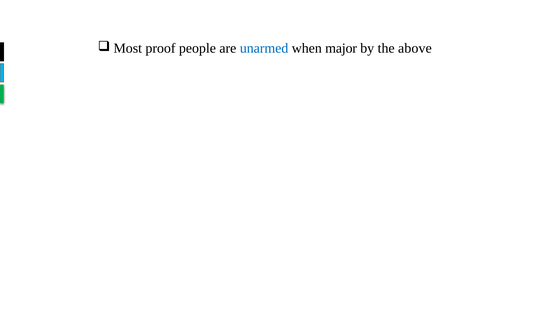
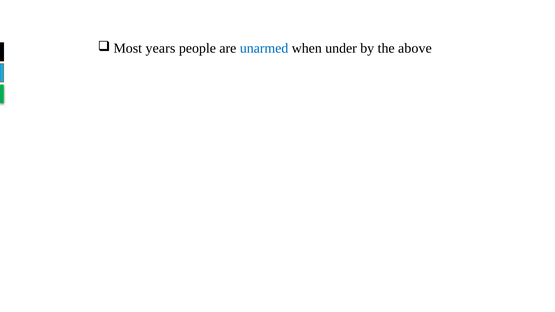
proof: proof -> years
major: major -> under
